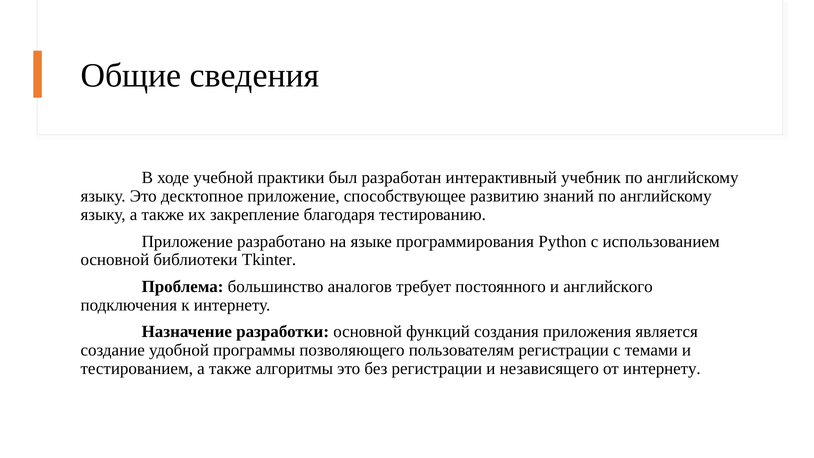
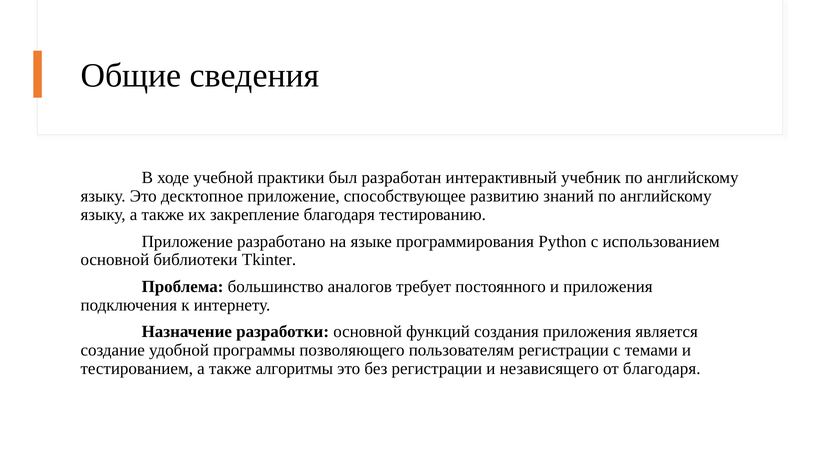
и английского: английского -> приложения
от интернету: интернету -> благодаря
